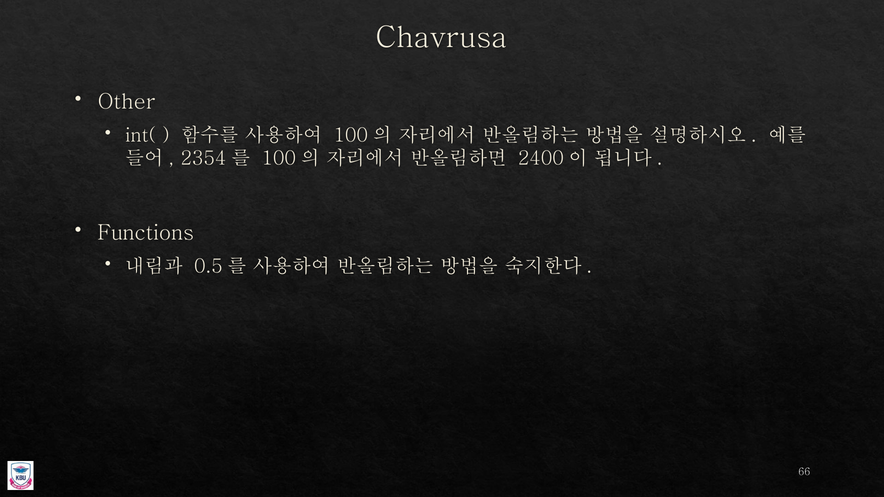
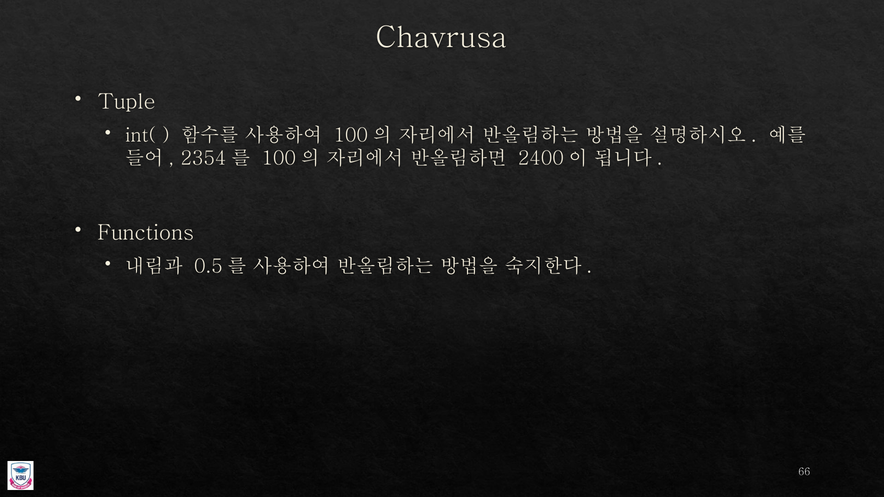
Other: Other -> Tuple
